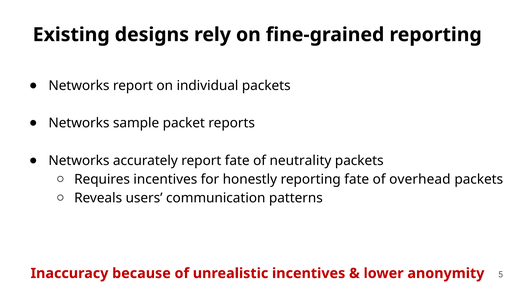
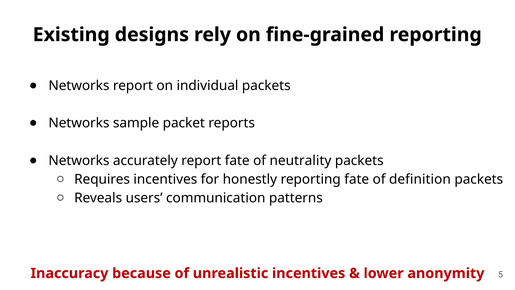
overhead: overhead -> definition
